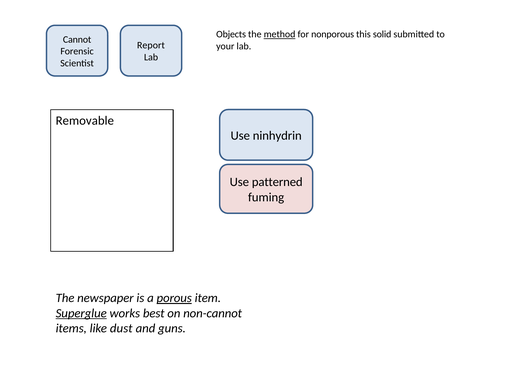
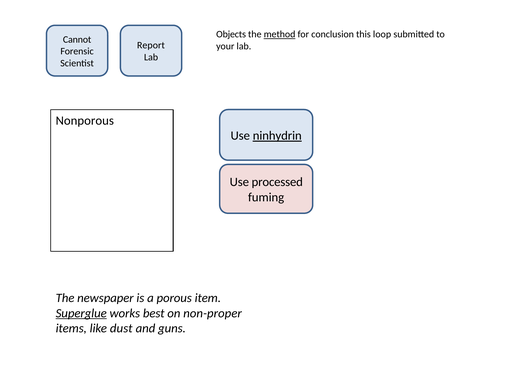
nonporous: nonporous -> conclusion
solid: solid -> loop
Removable: Removable -> Nonporous
ninhydrin underline: none -> present
patterned: patterned -> processed
porous underline: present -> none
non-cannot: non-cannot -> non-proper
